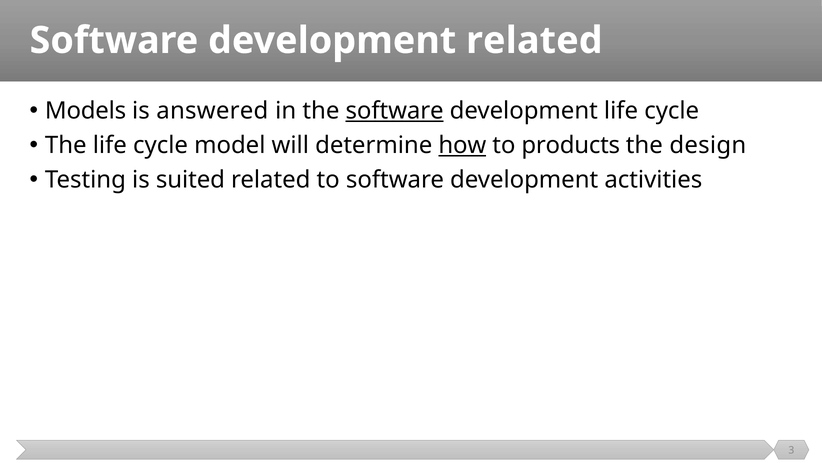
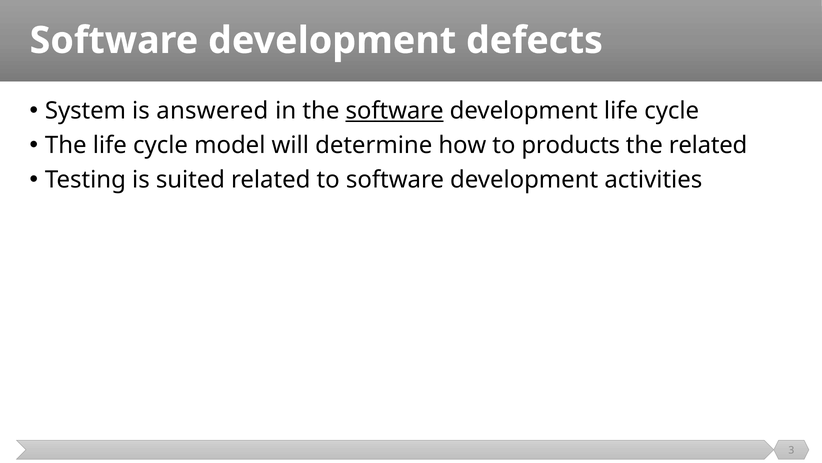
development related: related -> defects
Models: Models -> System
how underline: present -> none
the design: design -> related
